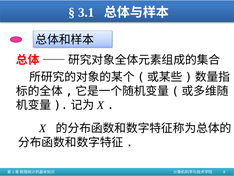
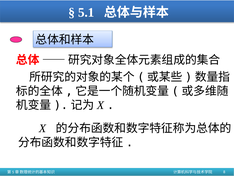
3.1: 3.1 -> 5.1
